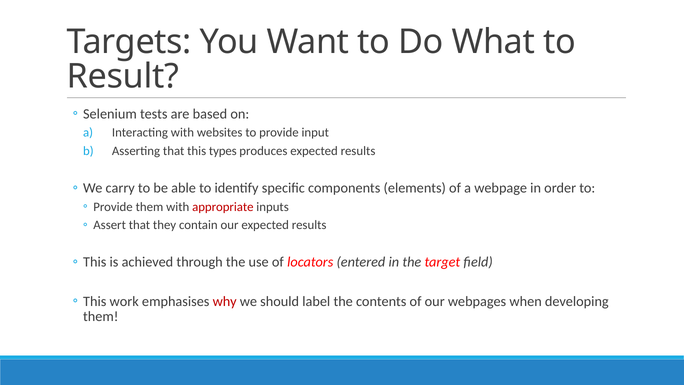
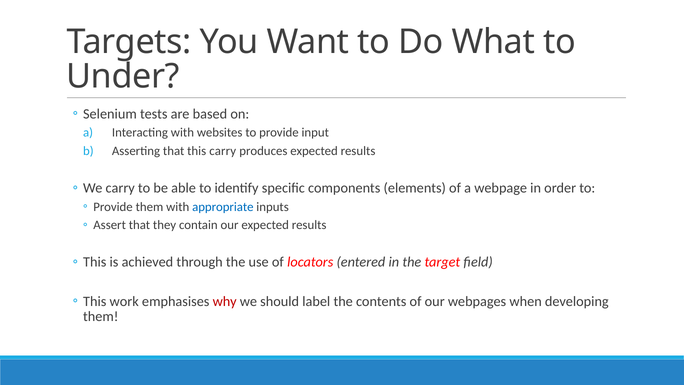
Result: Result -> Under
this types: types -> carry
appropriate colour: red -> blue
